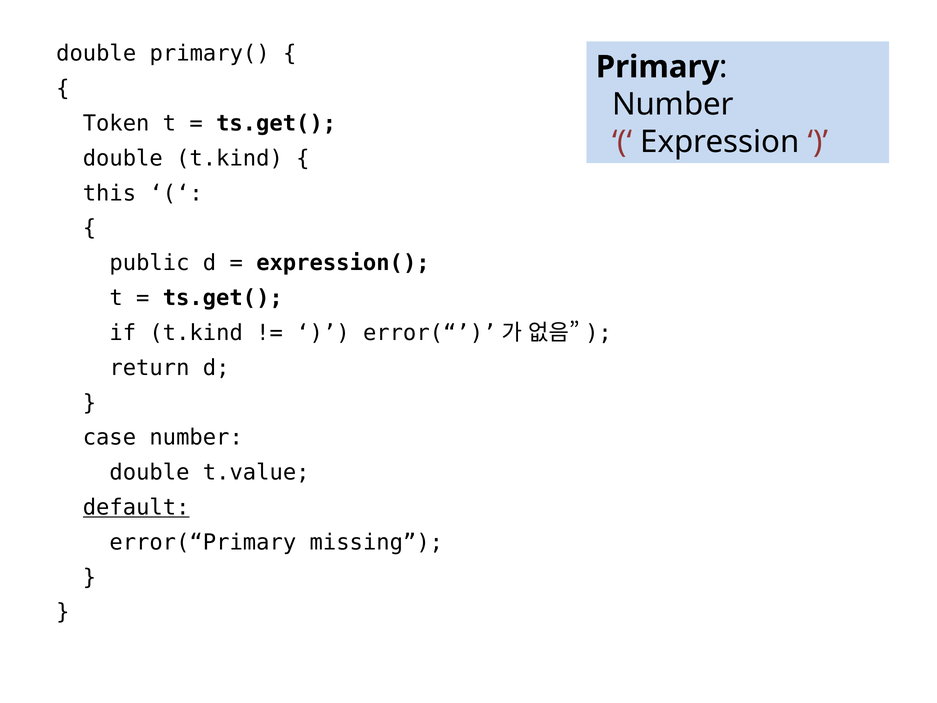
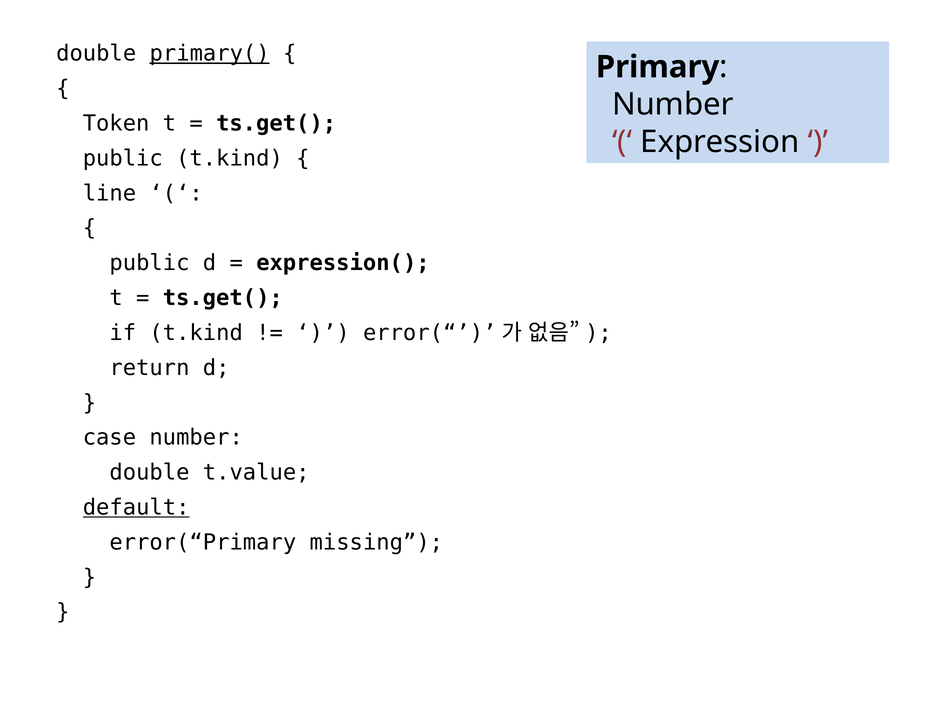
primary( underline: none -> present
double at (123, 158): double -> public
this: this -> line
